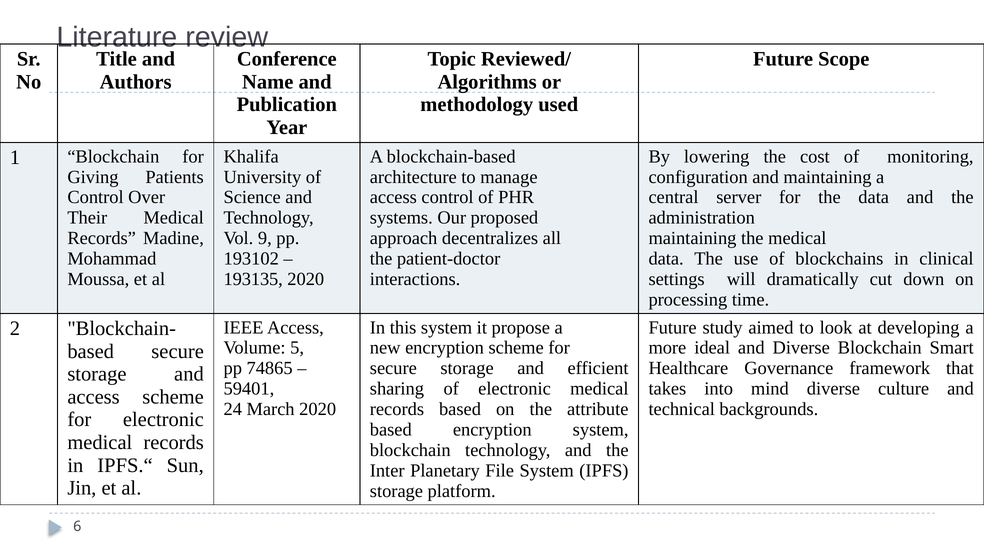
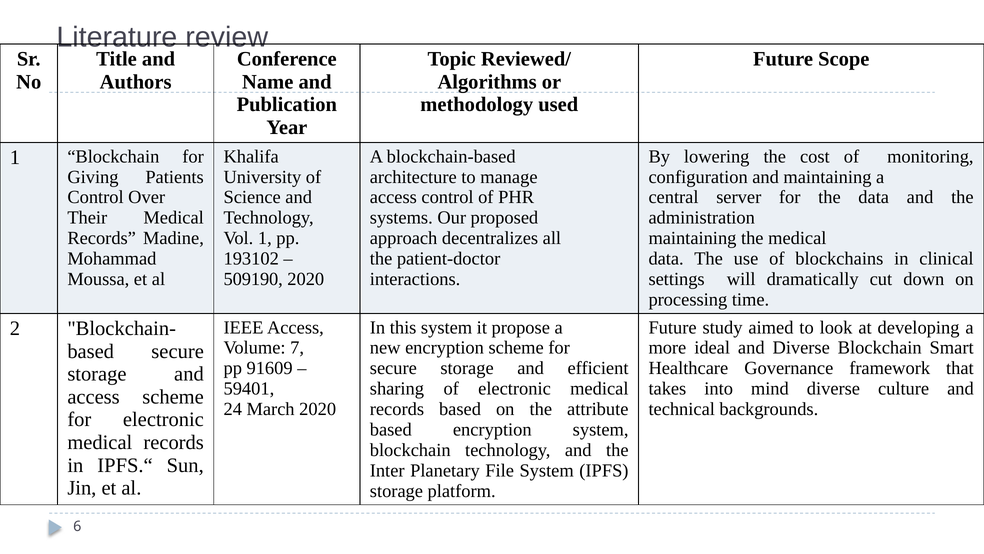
Vol 9: 9 -> 1
193135: 193135 -> 509190
5: 5 -> 7
74865: 74865 -> 91609
